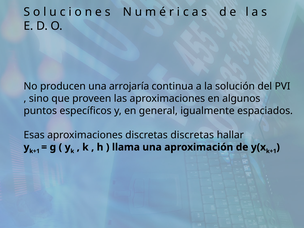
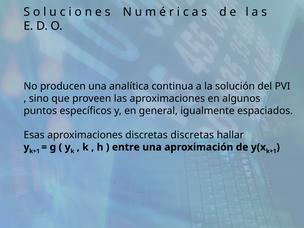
arrojaría: arrojaría -> analítica
llama: llama -> entre
